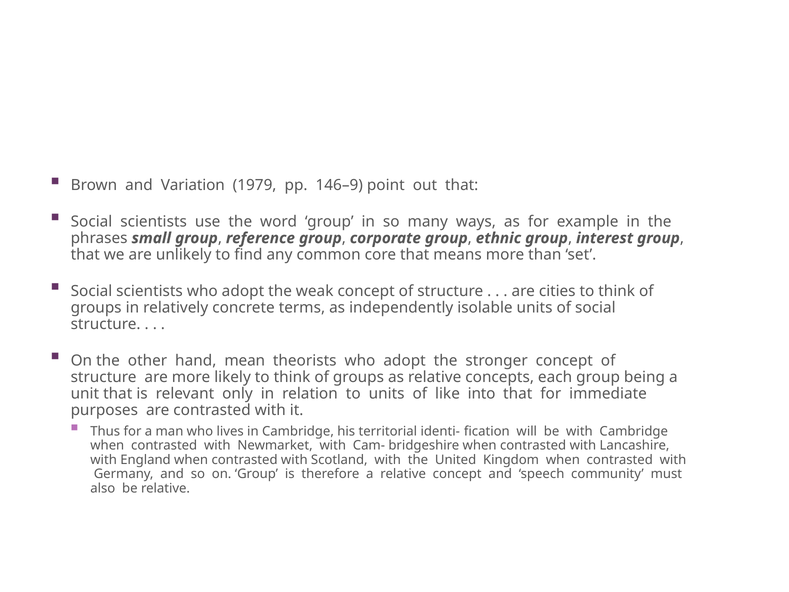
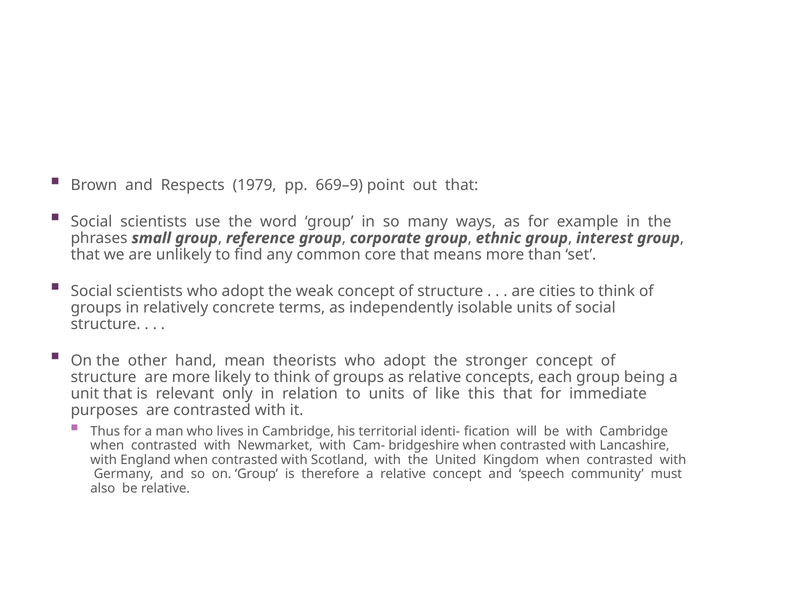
Variation: Variation -> Respects
146–9: 146–9 -> 669–9
into: into -> this
